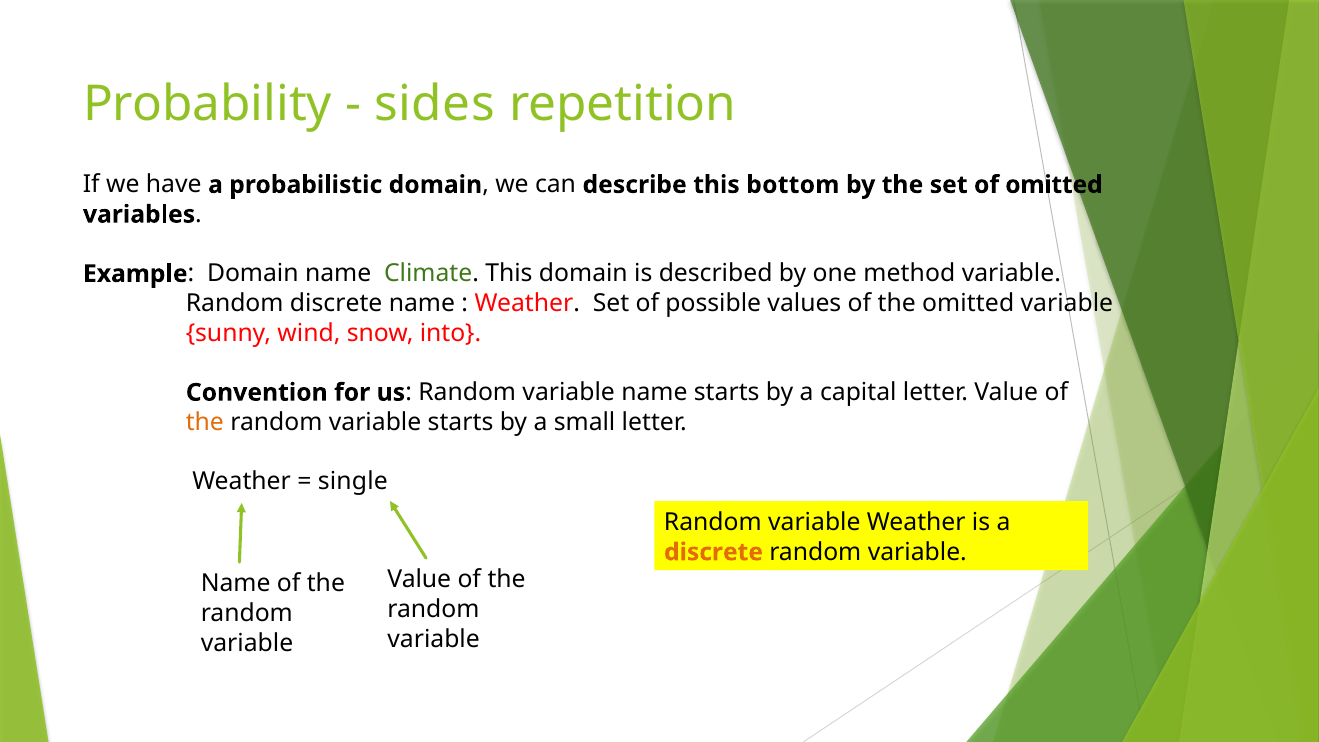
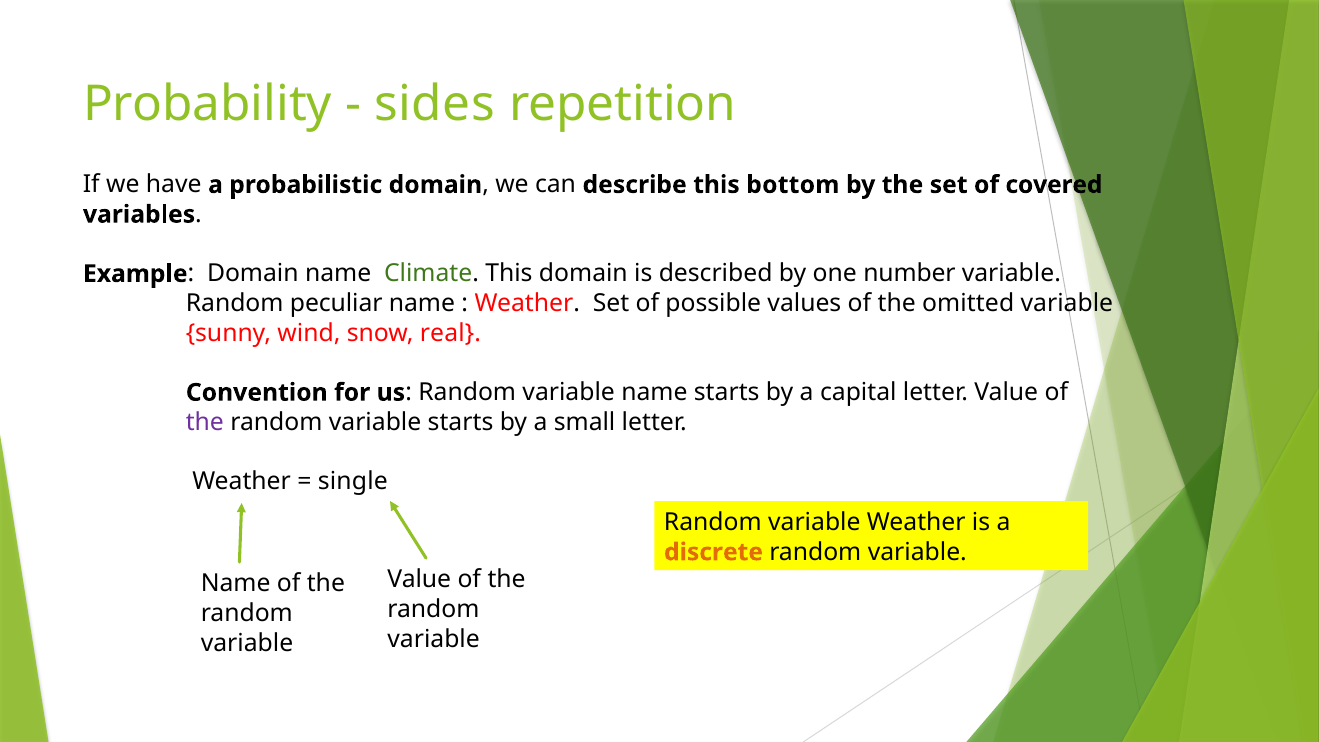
of omitted: omitted -> covered
method: method -> number
Random discrete: discrete -> peculiar
into: into -> real
the at (205, 422) colour: orange -> purple
